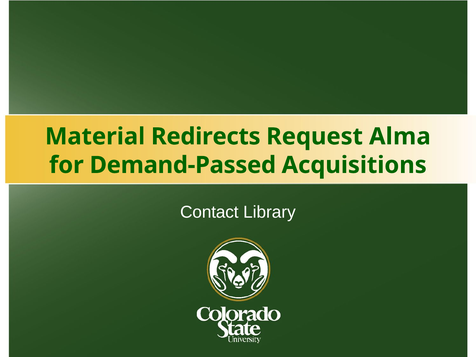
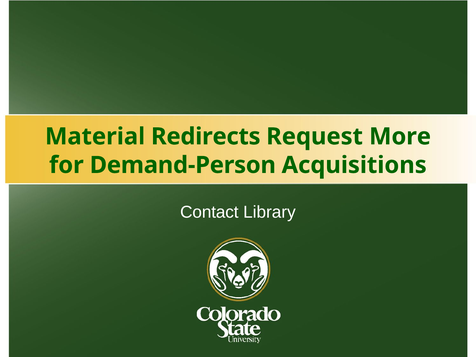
Alma: Alma -> More
Demand-Passed: Demand-Passed -> Demand-Person
